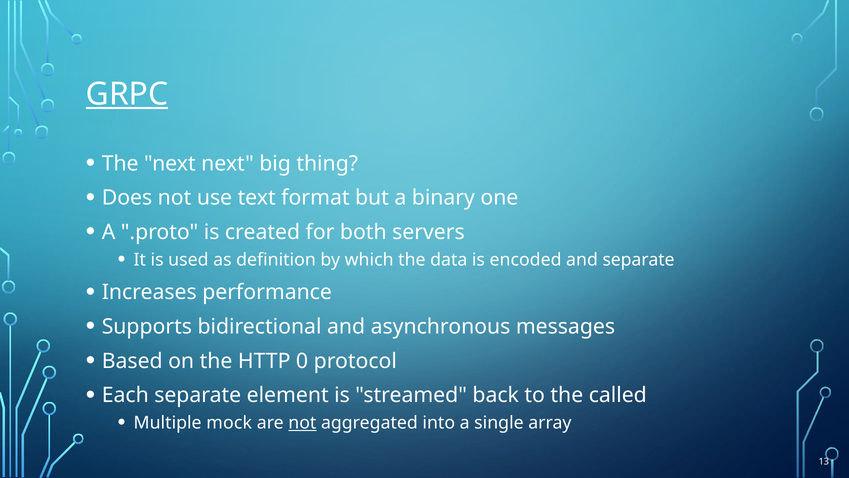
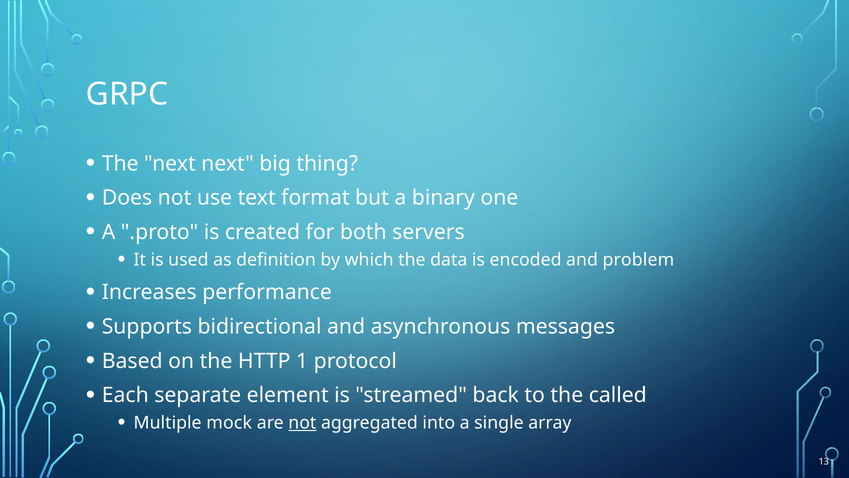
GRPC underline: present -> none
and separate: separate -> problem
0: 0 -> 1
